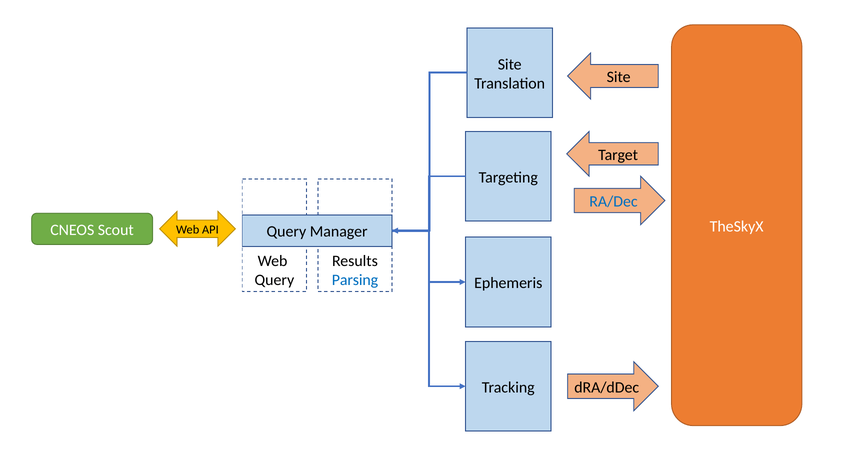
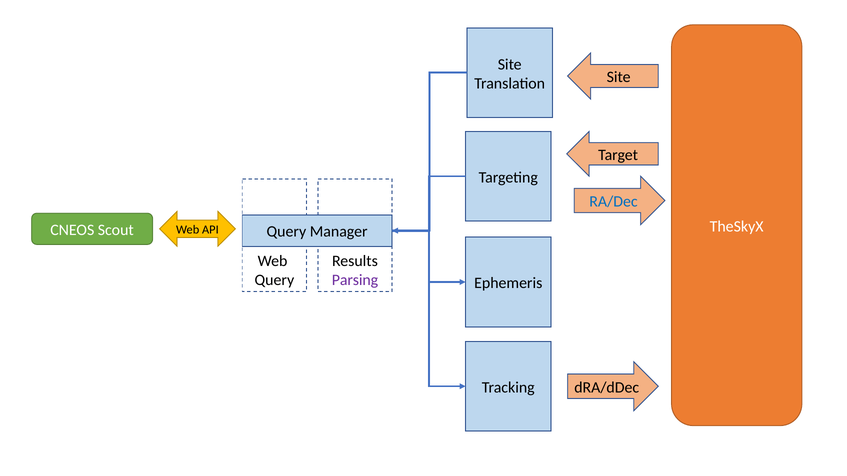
Parsing colour: blue -> purple
